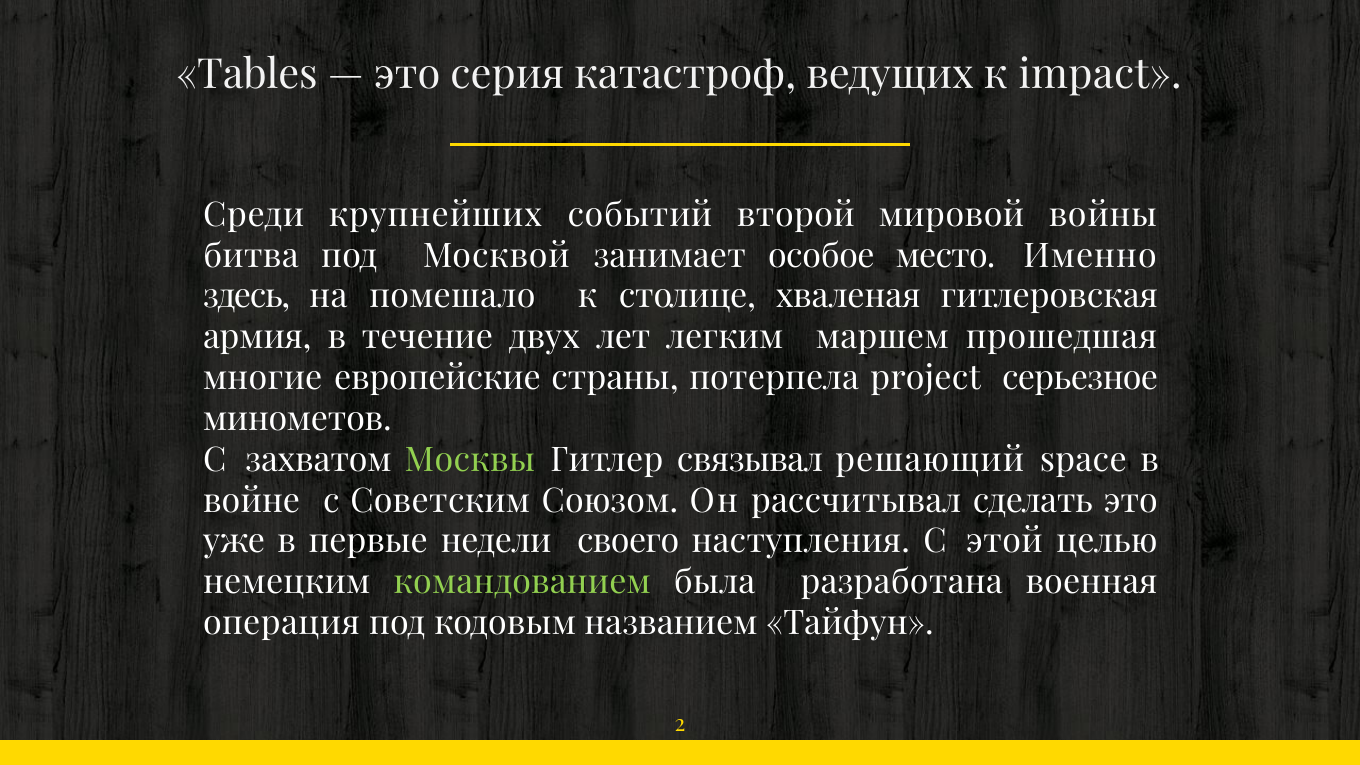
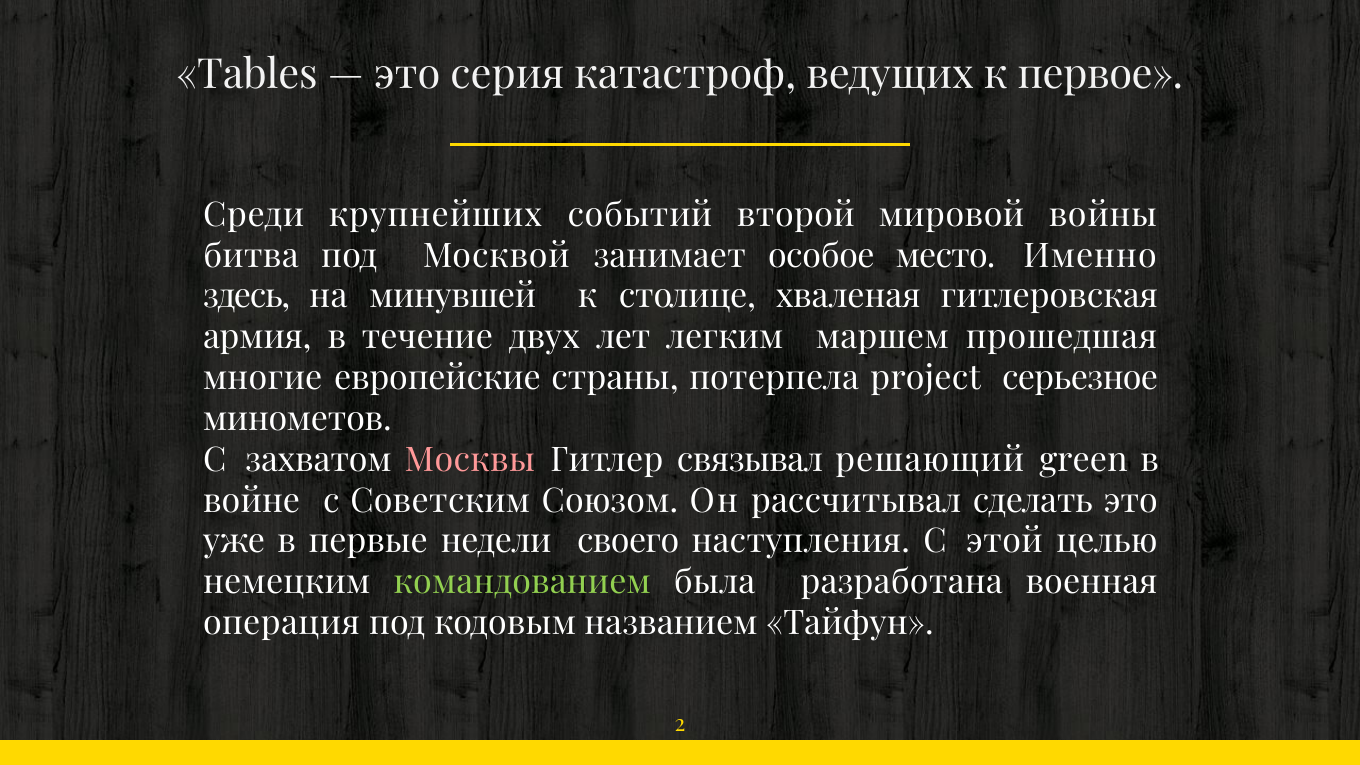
impact: impact -> первое
помешало: помешало -> минувшей
Москвы colour: light green -> pink
space: space -> green
